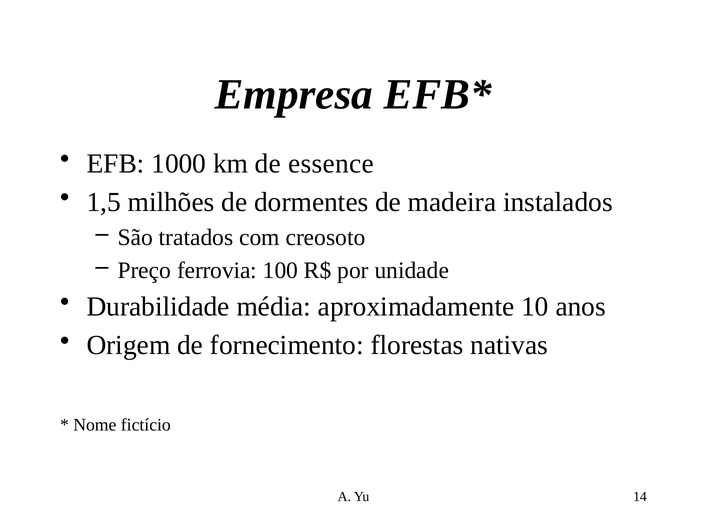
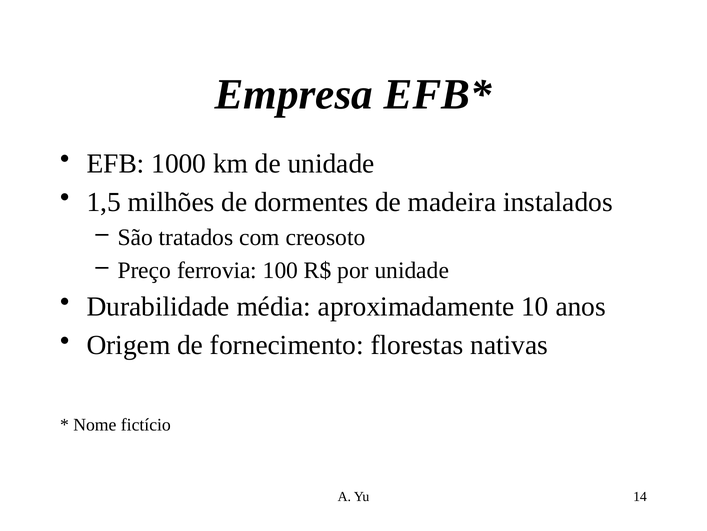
de essence: essence -> unidade
